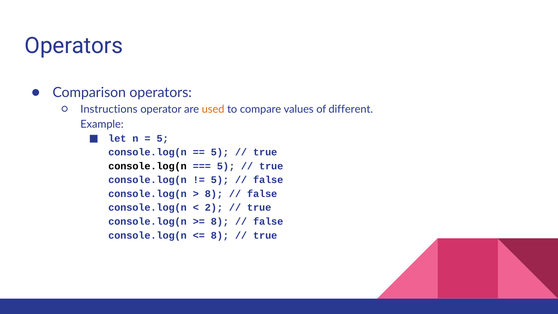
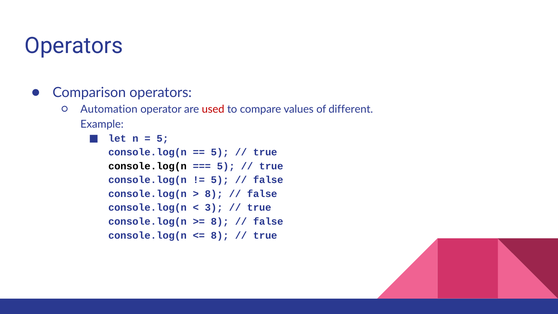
Instructions: Instructions -> Automation
used colour: orange -> red
2: 2 -> 3
